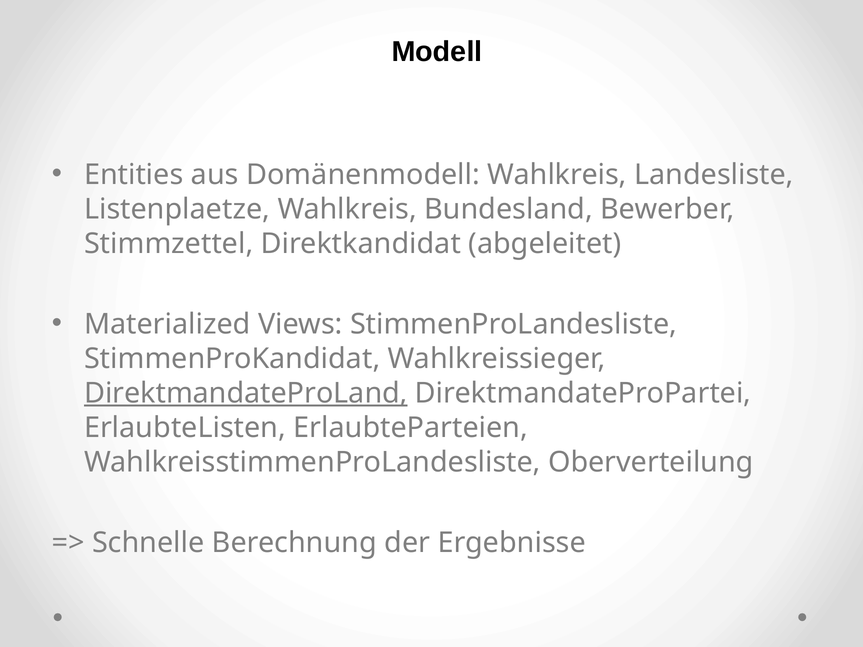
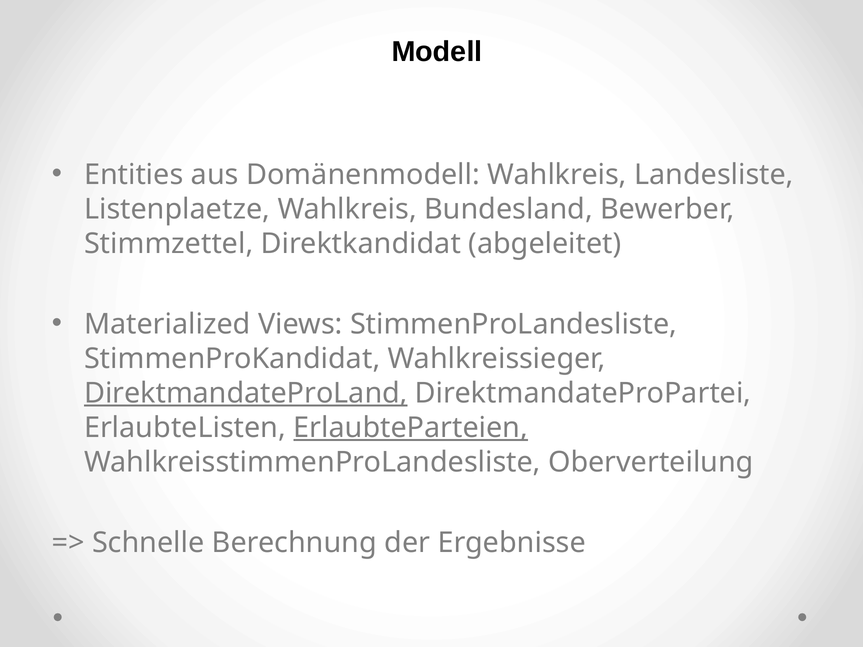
ErlaubteParteien underline: none -> present
